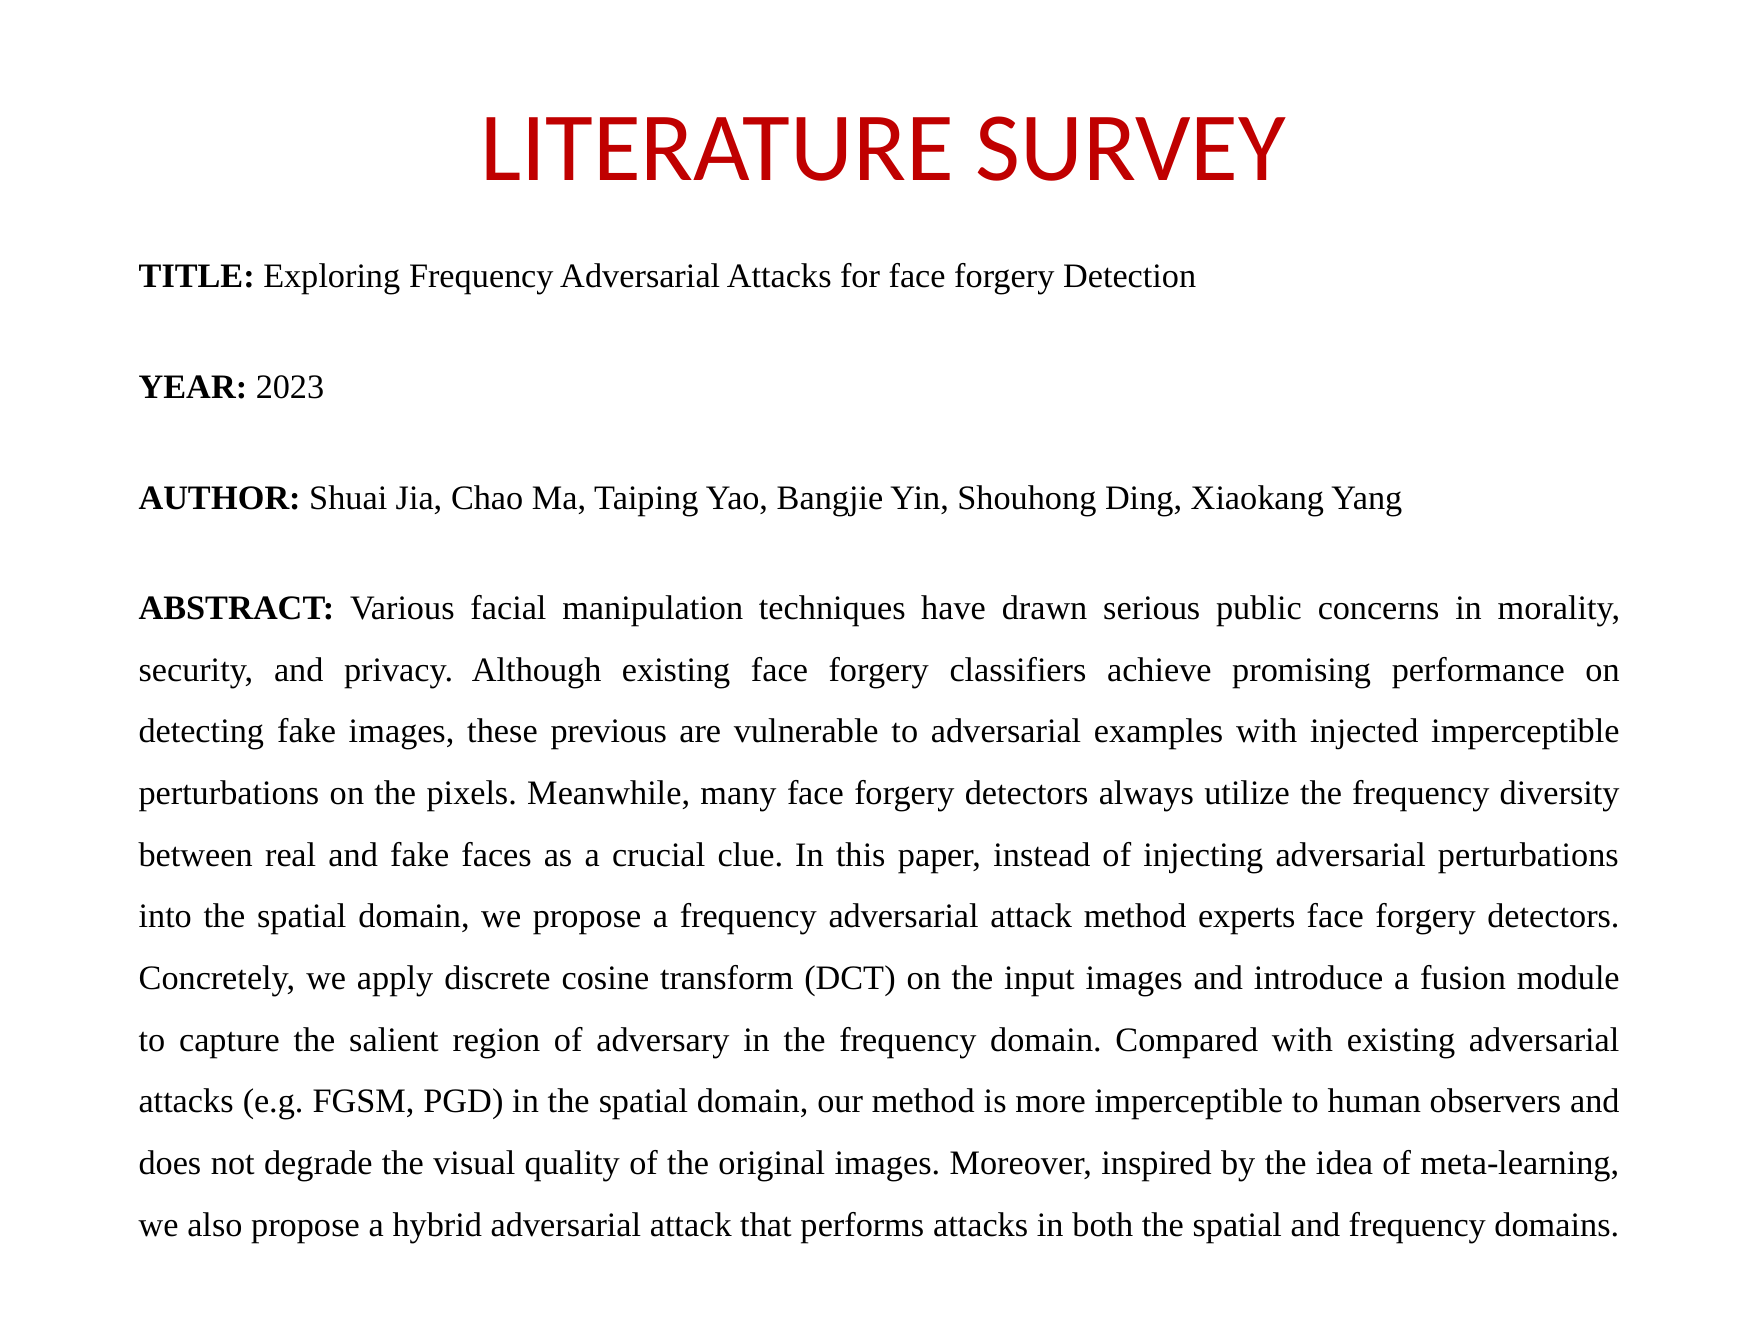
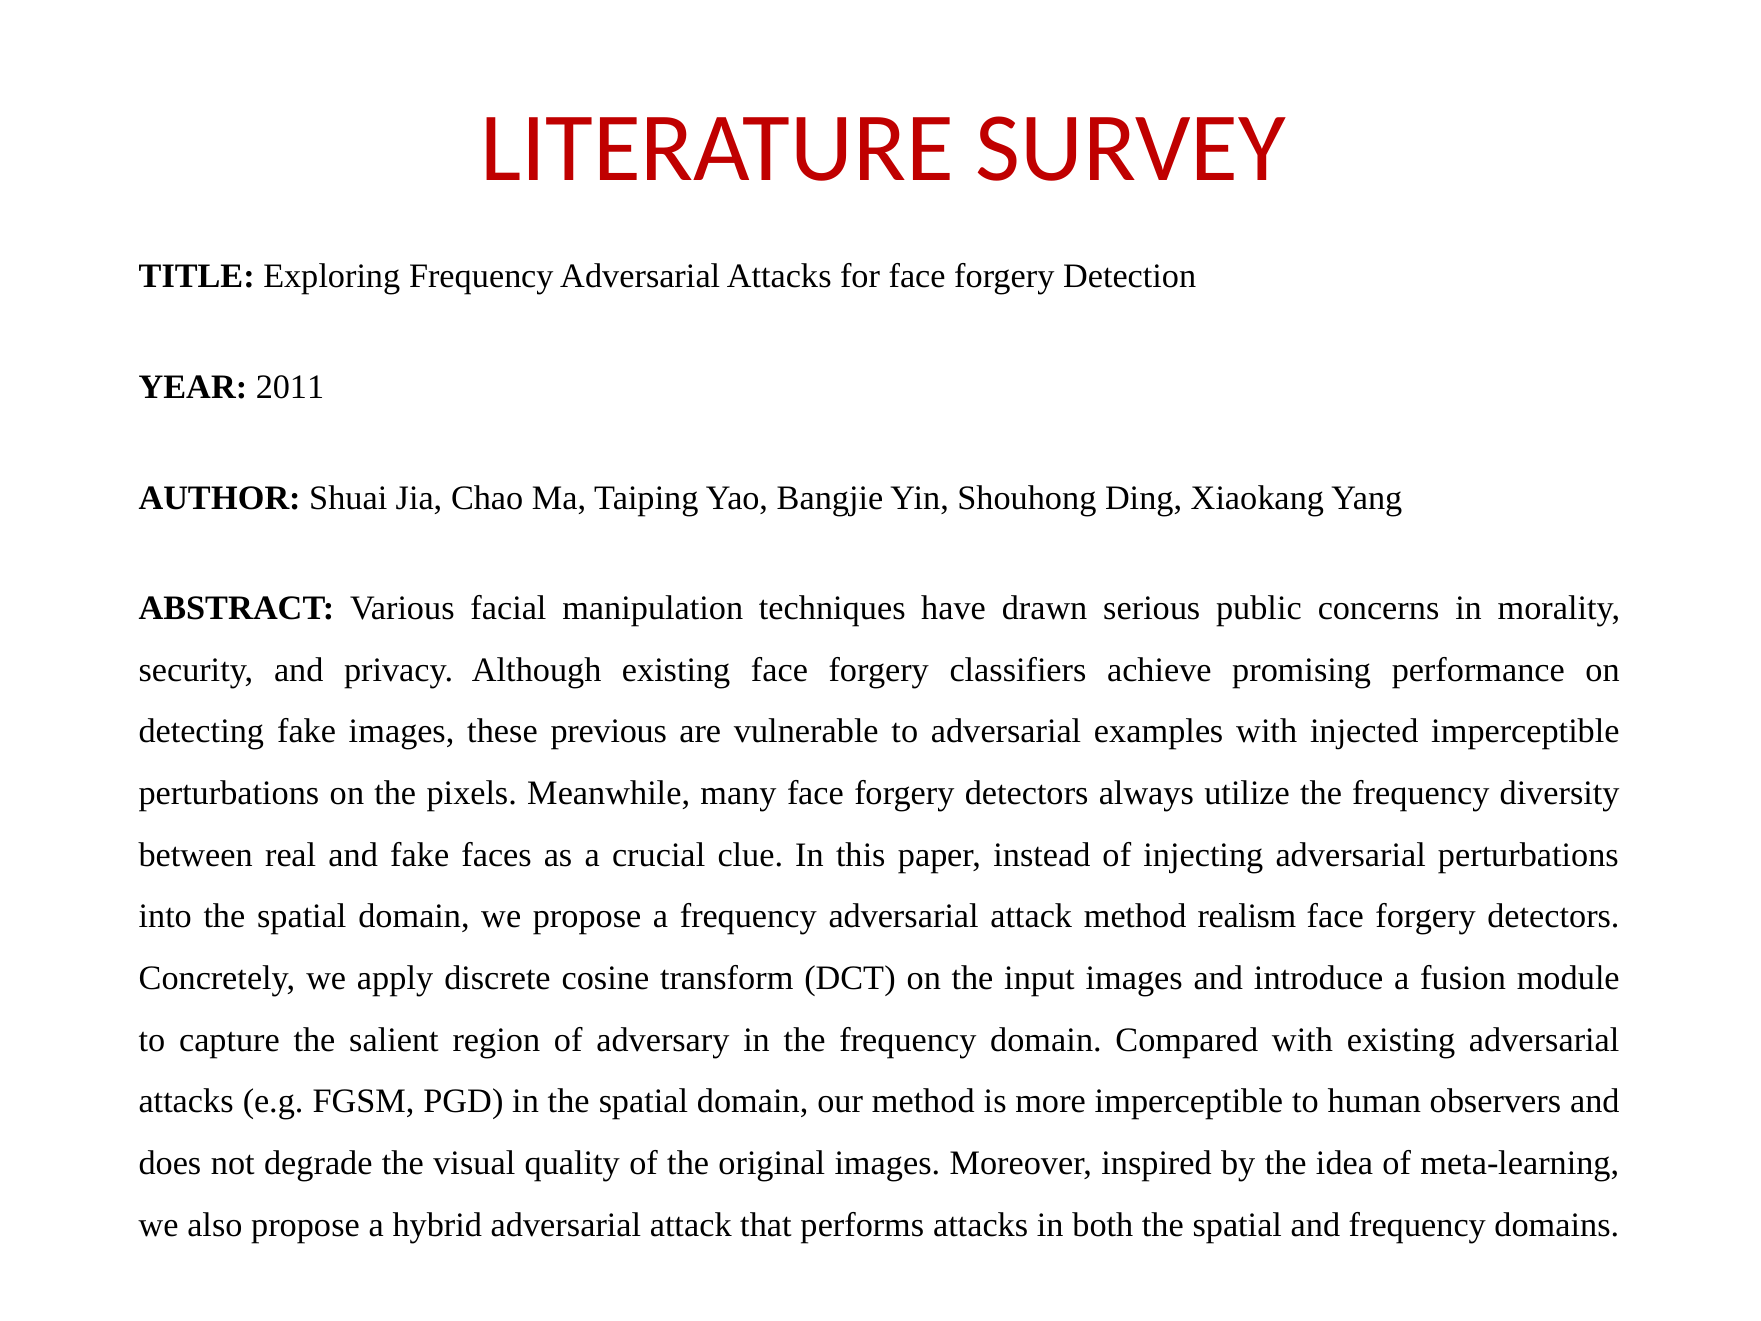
2023: 2023 -> 2011
experts: experts -> realism
